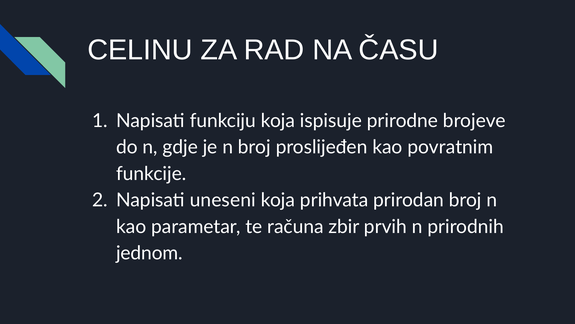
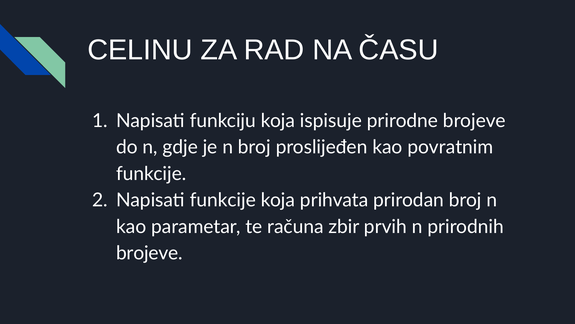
Napisati uneseni: uneseni -> funkcije
jednom at (149, 253): jednom -> brojeve
